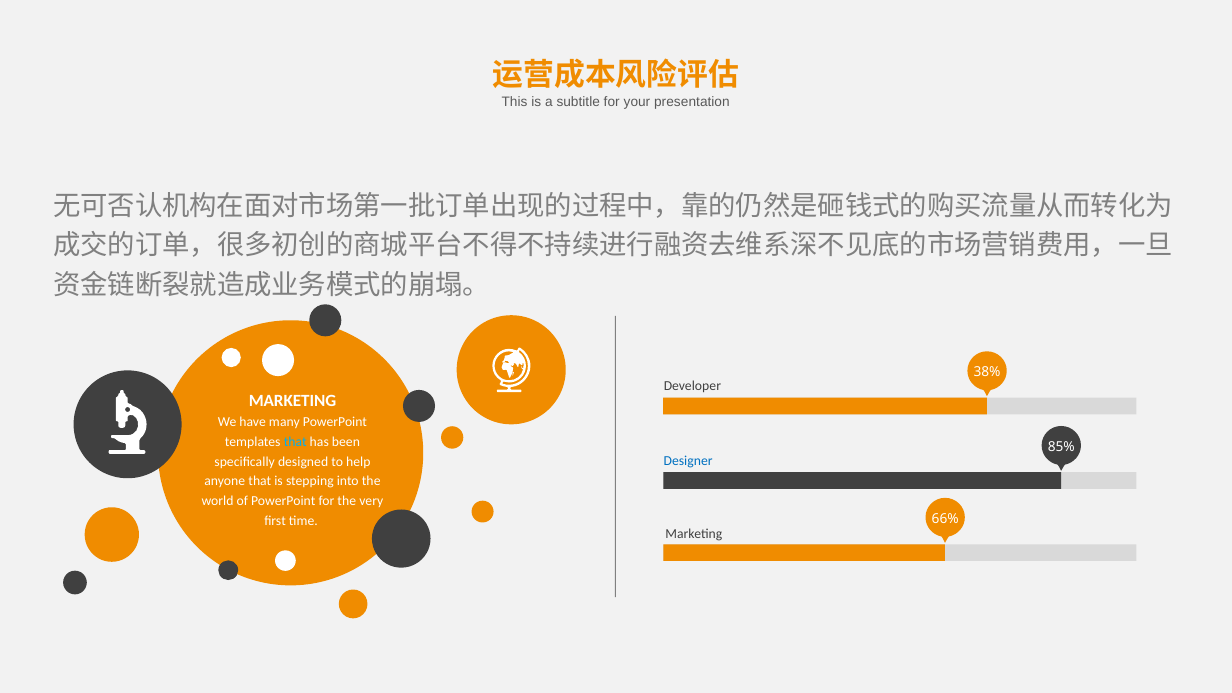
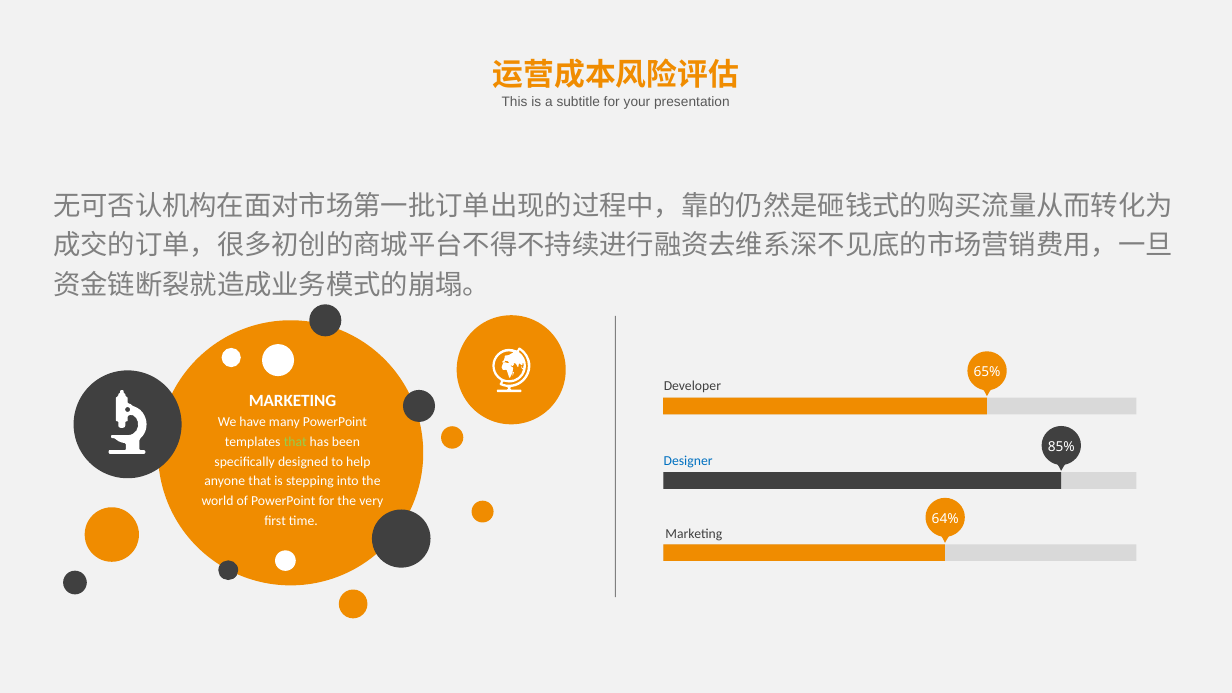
38%: 38% -> 65%
that at (295, 442) colour: light blue -> light green
66%: 66% -> 64%
